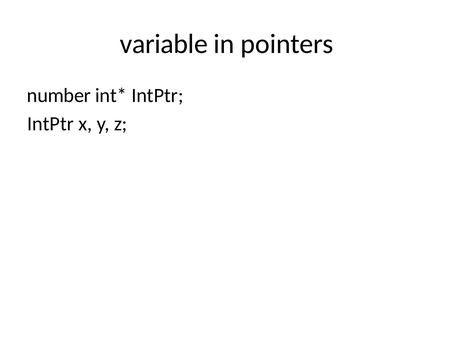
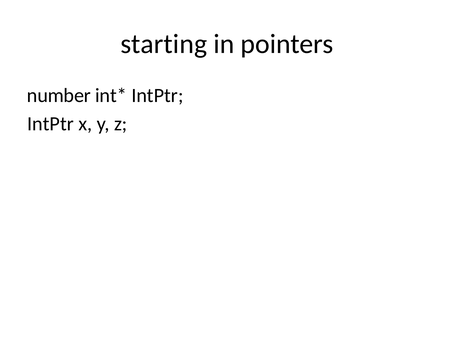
variable: variable -> starting
